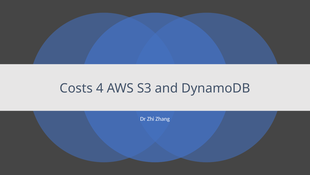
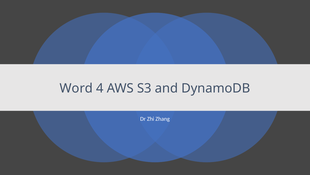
Costs: Costs -> Word
